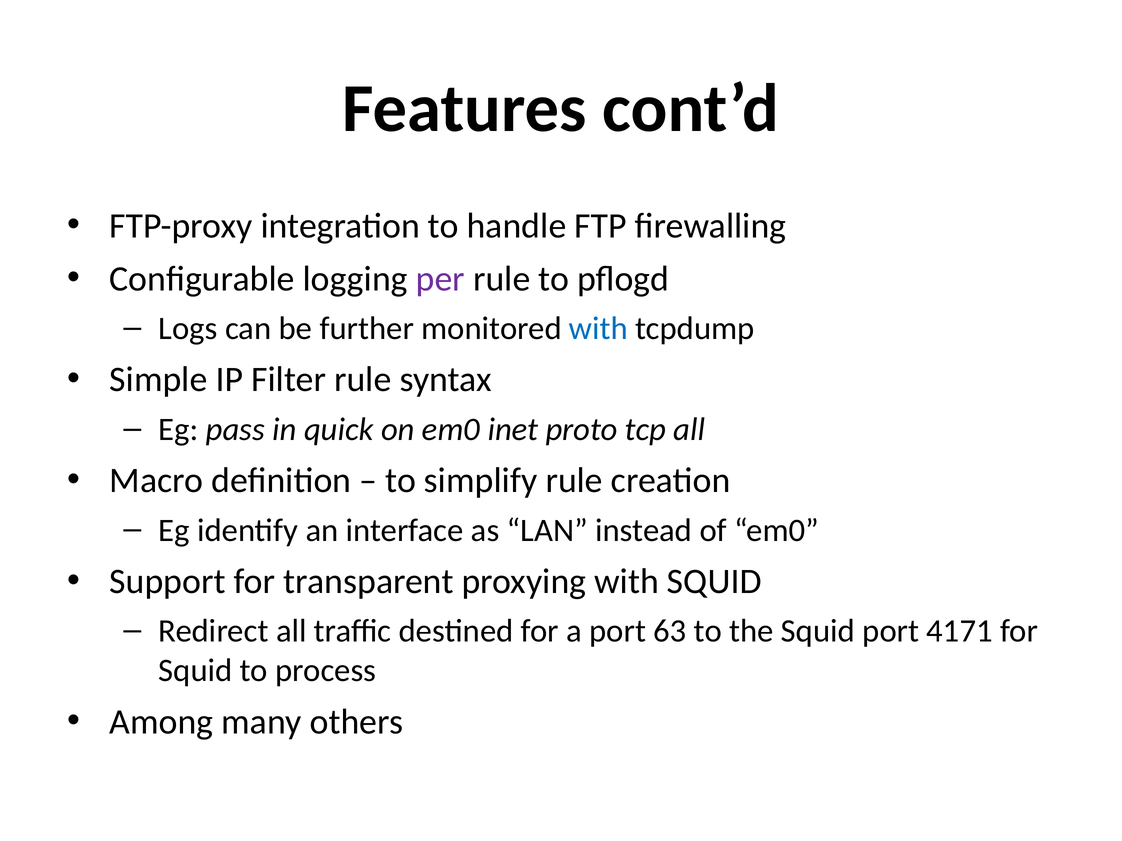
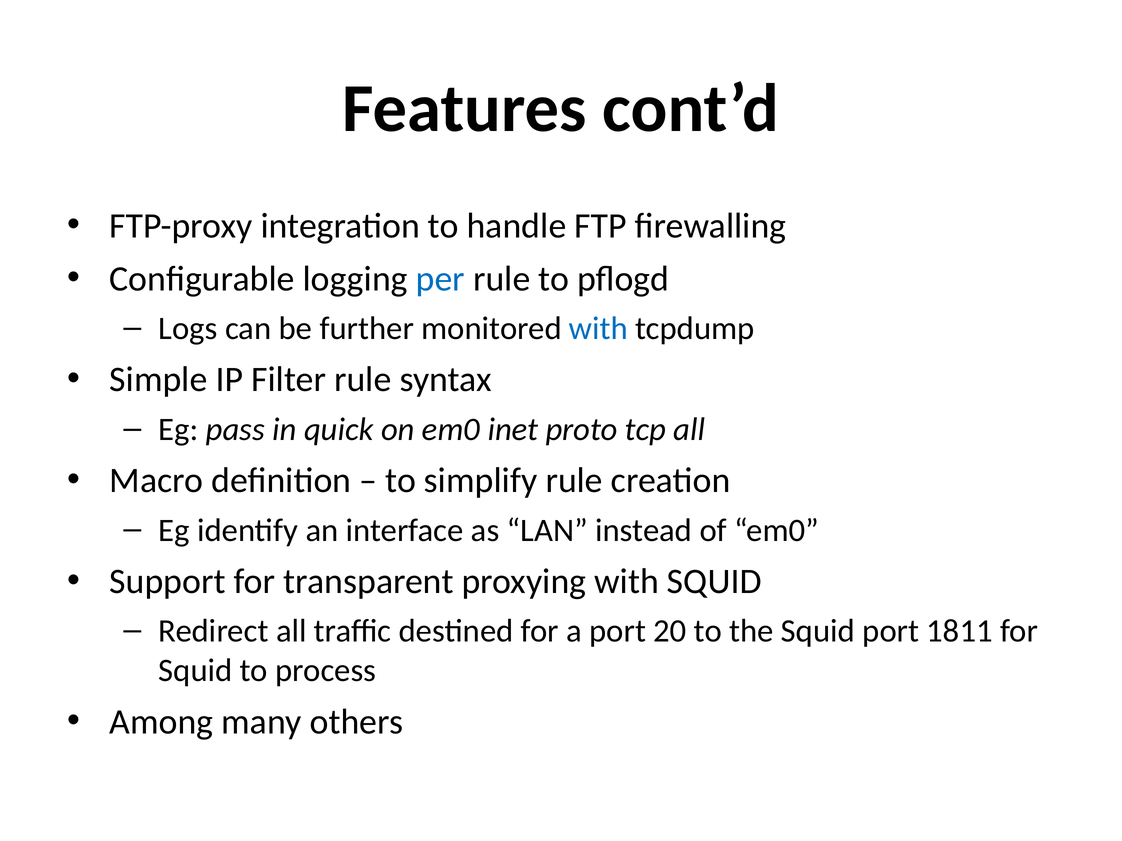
per colour: purple -> blue
63: 63 -> 20
4171: 4171 -> 1811
